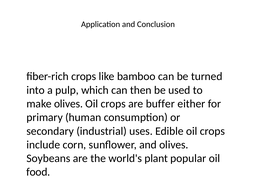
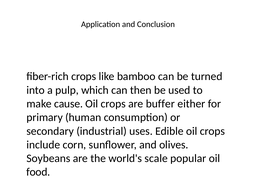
make olives: olives -> cause
plant: plant -> scale
